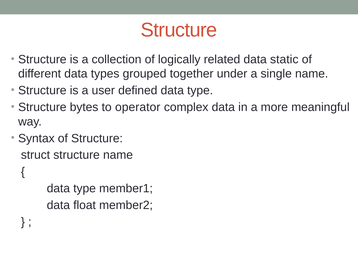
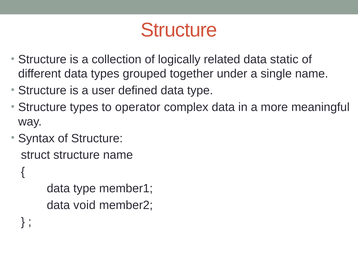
Structure bytes: bytes -> types
float: float -> void
